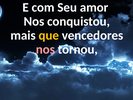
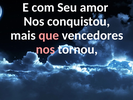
que colour: yellow -> pink
